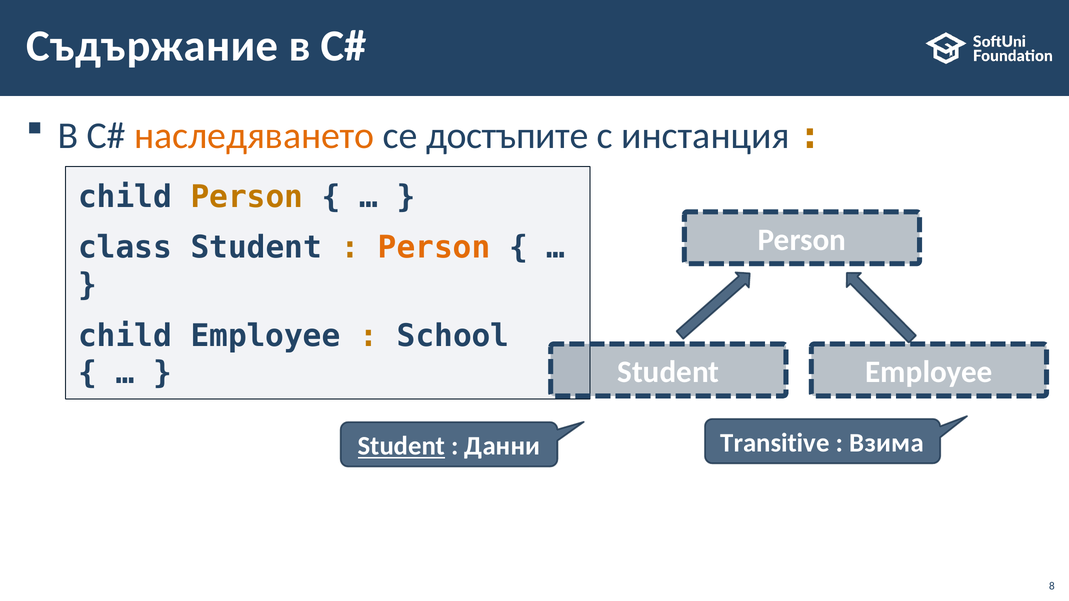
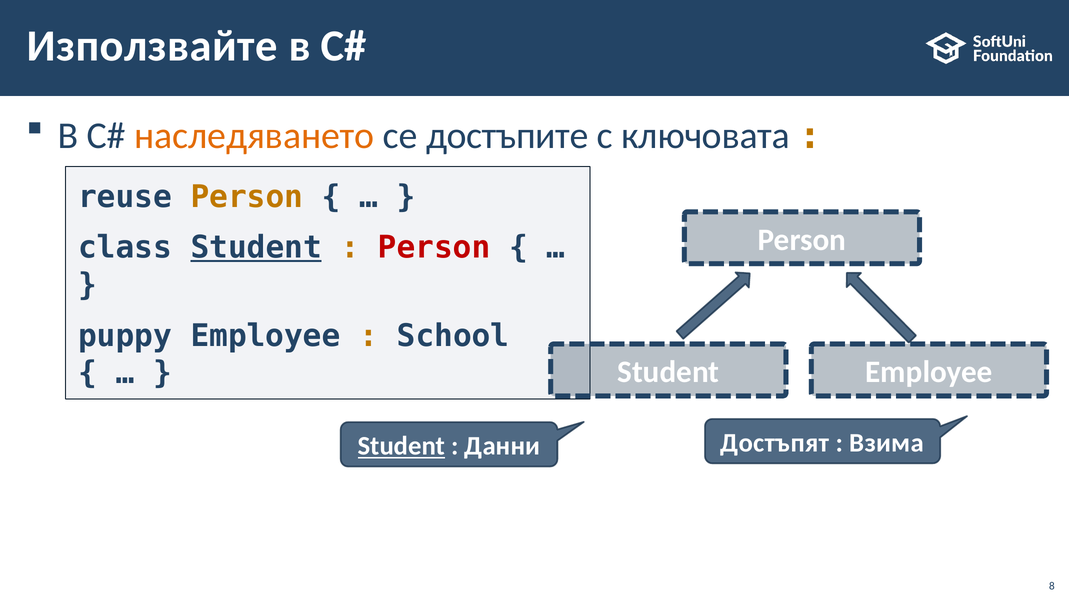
Съдържание: Съдържание -> Използвайте
инстанция: инстанция -> ключовата
child at (125, 197): child -> reuse
Student at (256, 248) underline: none -> present
Person at (434, 248) colour: orange -> red
child at (125, 336): child -> puppy
Transitive: Transitive -> Достъпят
